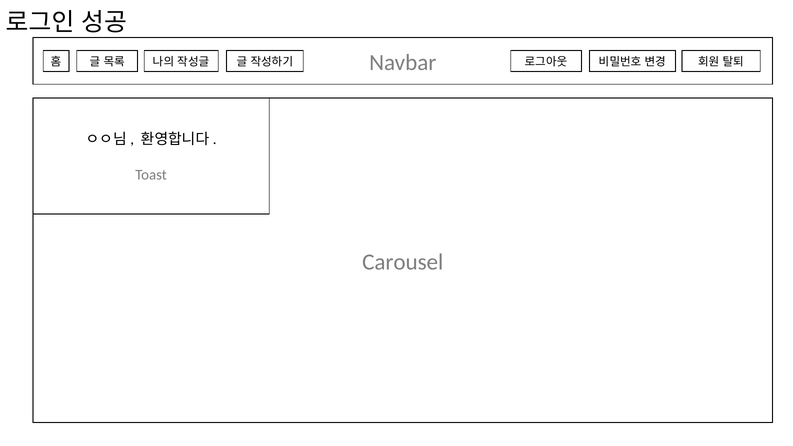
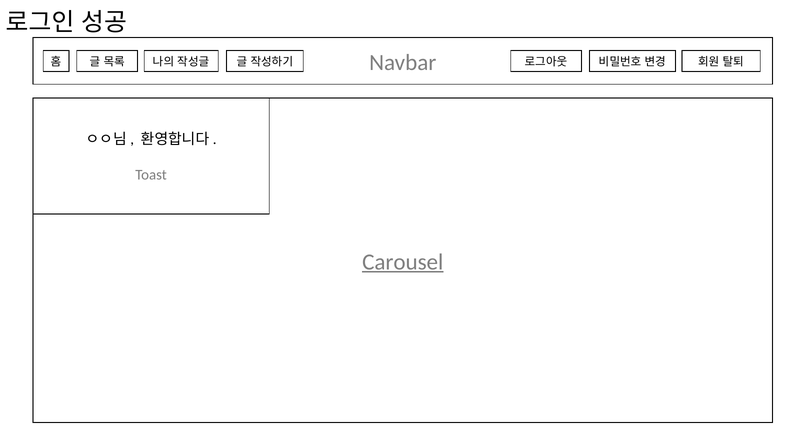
Carousel underline: none -> present
